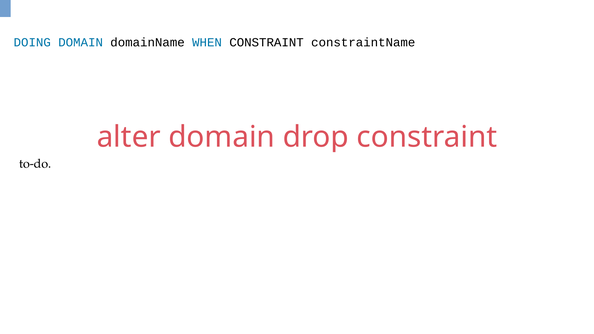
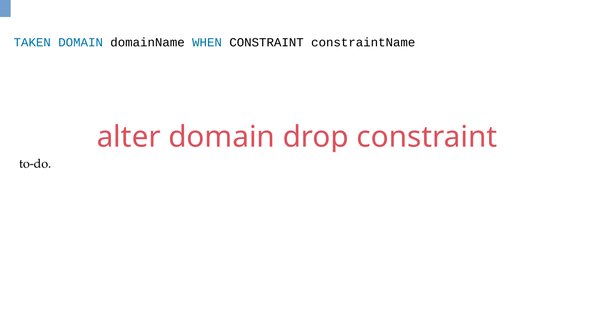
DOING: DOING -> TAKEN
